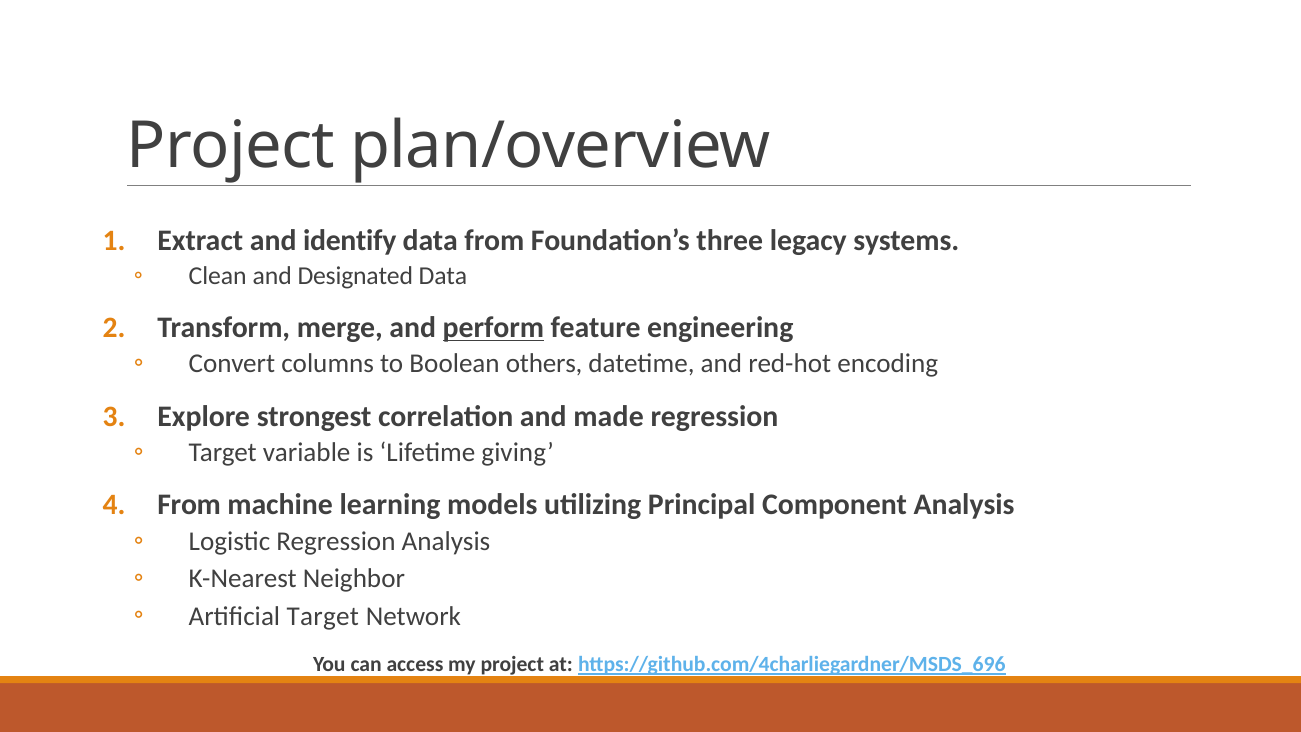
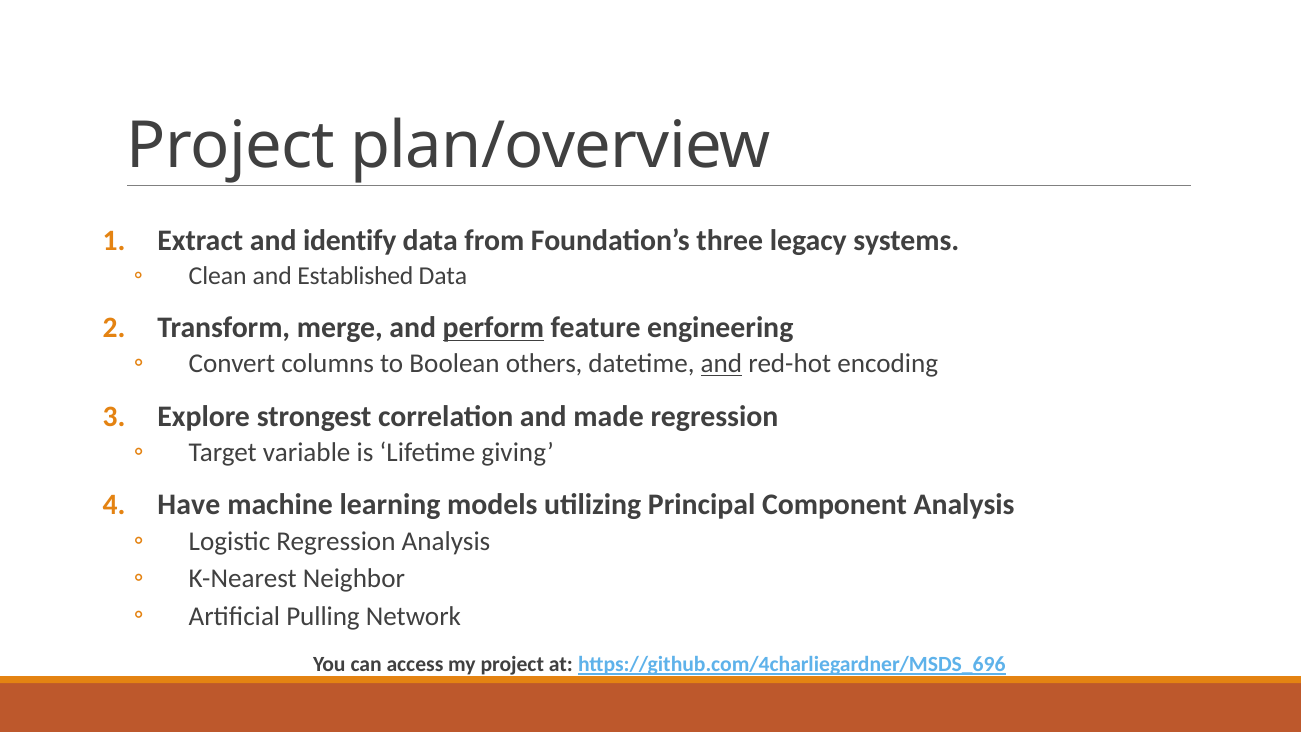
Designated: Designated -> Established
and at (721, 364) underline: none -> present
From at (189, 505): From -> Have
Artificial Target: Target -> Pulling
